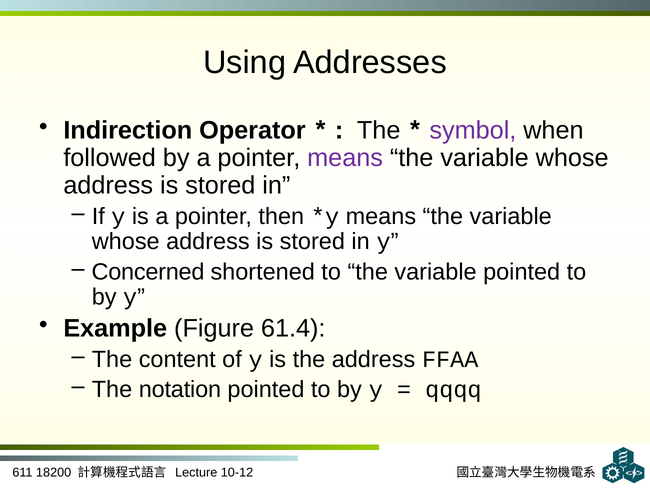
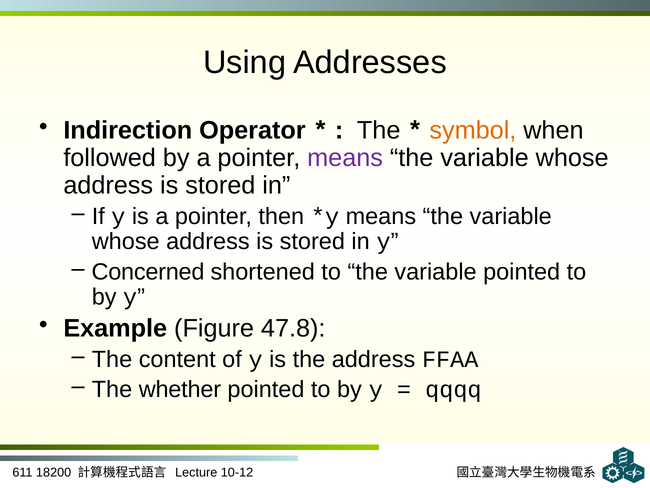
symbol colour: purple -> orange
61.4: 61.4 -> 47.8
notation: notation -> whether
